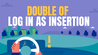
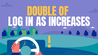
INSERTION: INSERTION -> INCREASES
